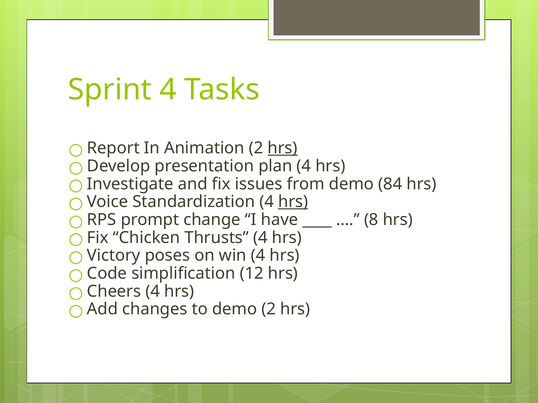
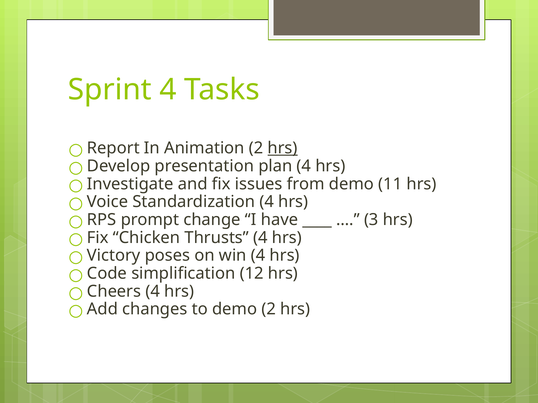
84: 84 -> 11
hrs at (293, 202) underline: present -> none
8: 8 -> 3
